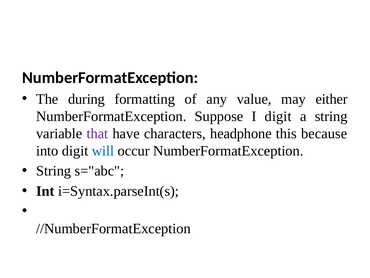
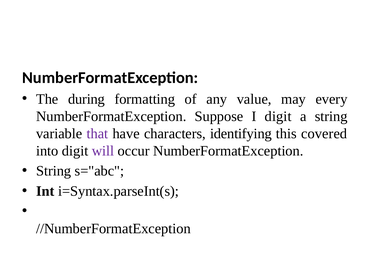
either: either -> every
headphone: headphone -> identifying
because: because -> covered
will colour: blue -> purple
